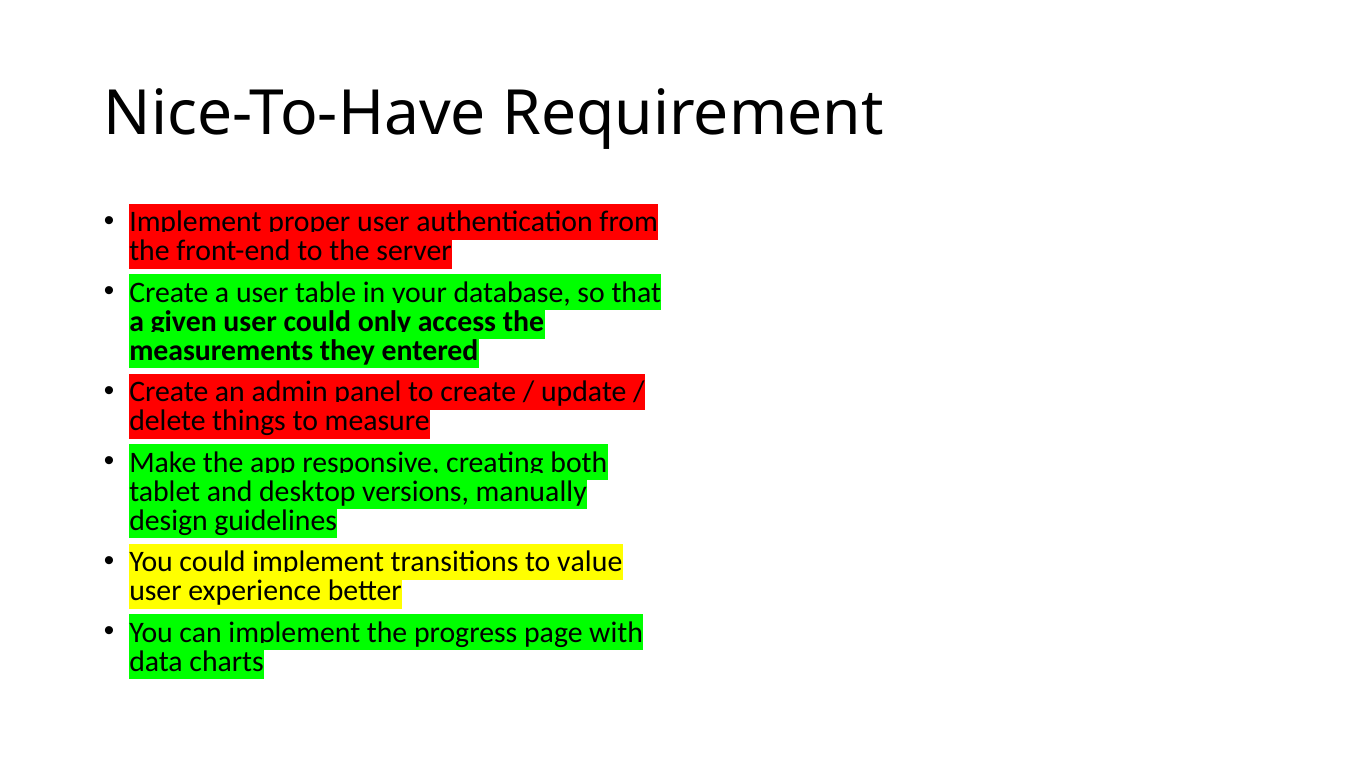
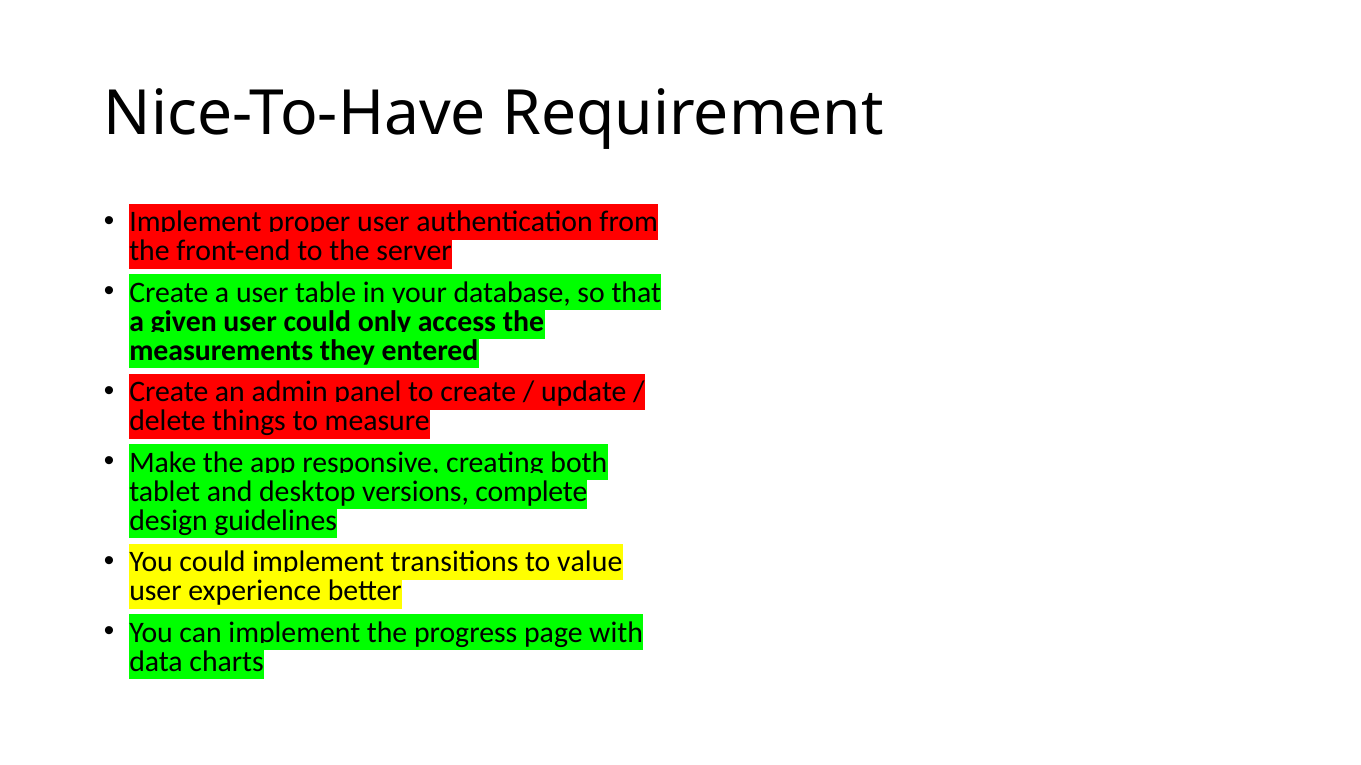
manually: manually -> complete
